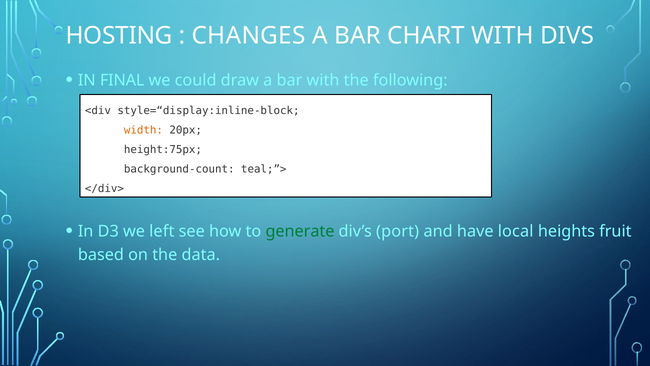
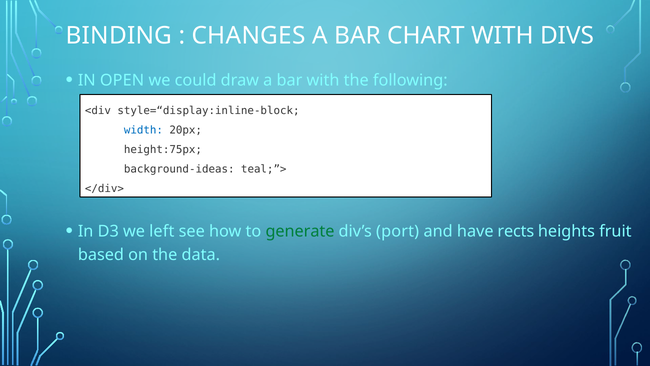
HOSTING: HOSTING -> BINDING
FINAL: FINAL -> OPEN
width colour: orange -> blue
background-count: background-count -> background-ideas
local: local -> rects
